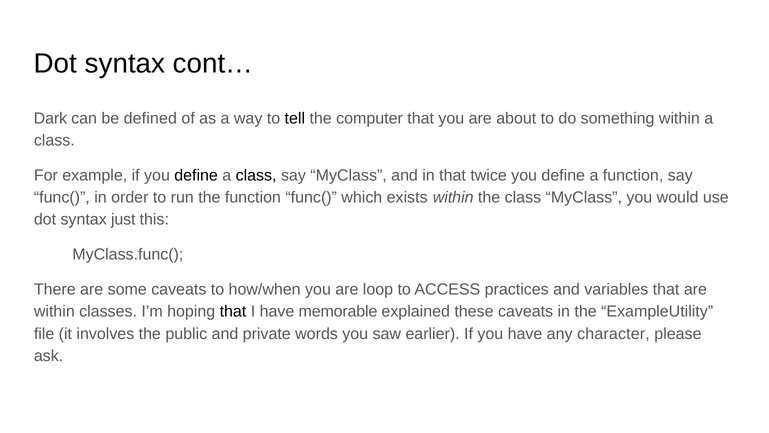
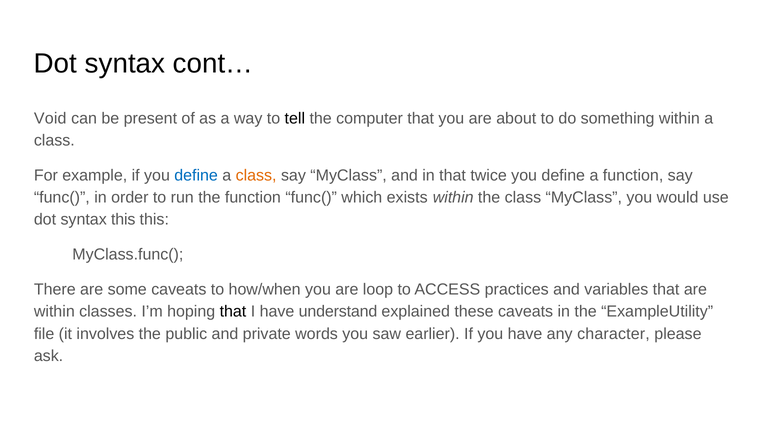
Dark: Dark -> Void
defined: defined -> present
define at (196, 175) colour: black -> blue
class at (256, 175) colour: black -> orange
syntax just: just -> this
memorable: memorable -> understand
